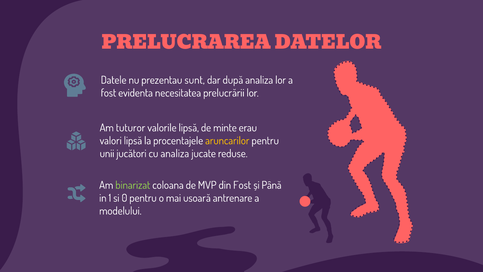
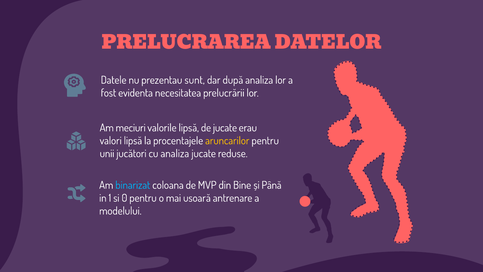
tuturor: tuturor -> meciuri
de minte: minte -> jucate
binarizat colour: light green -> light blue
din Fost: Fost -> Bine
